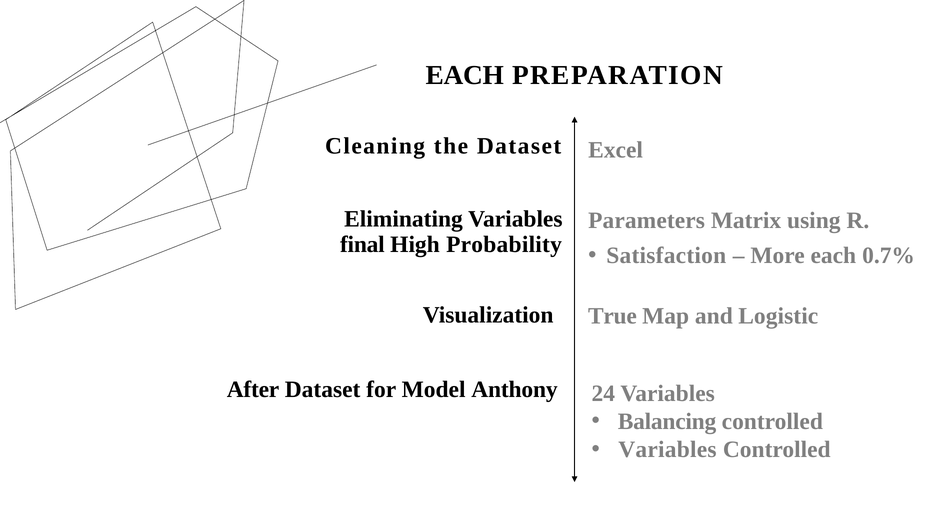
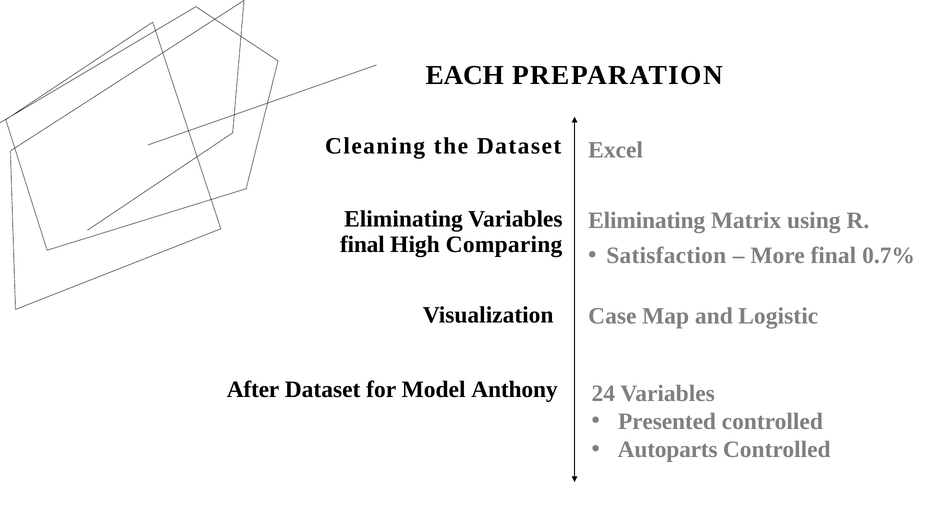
Parameters at (647, 220): Parameters -> Eliminating
Probability: Probability -> Comparing
More each: each -> final
True: True -> Case
Balancing: Balancing -> Presented
Variables at (667, 450): Variables -> Autoparts
